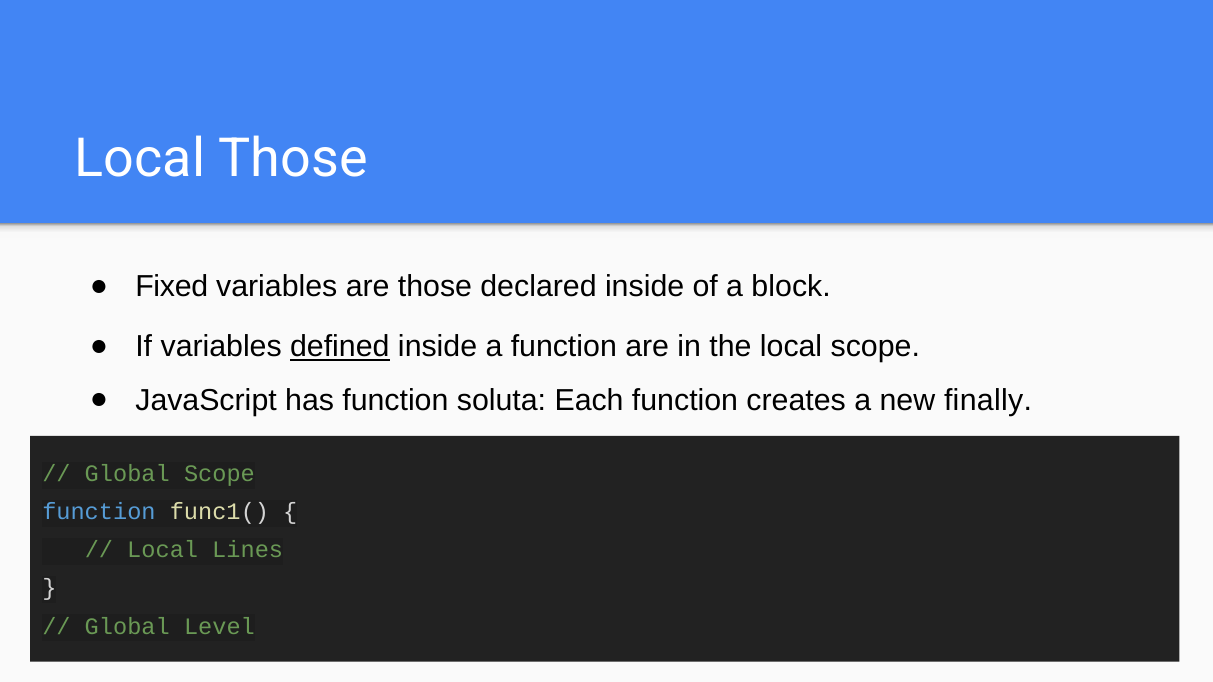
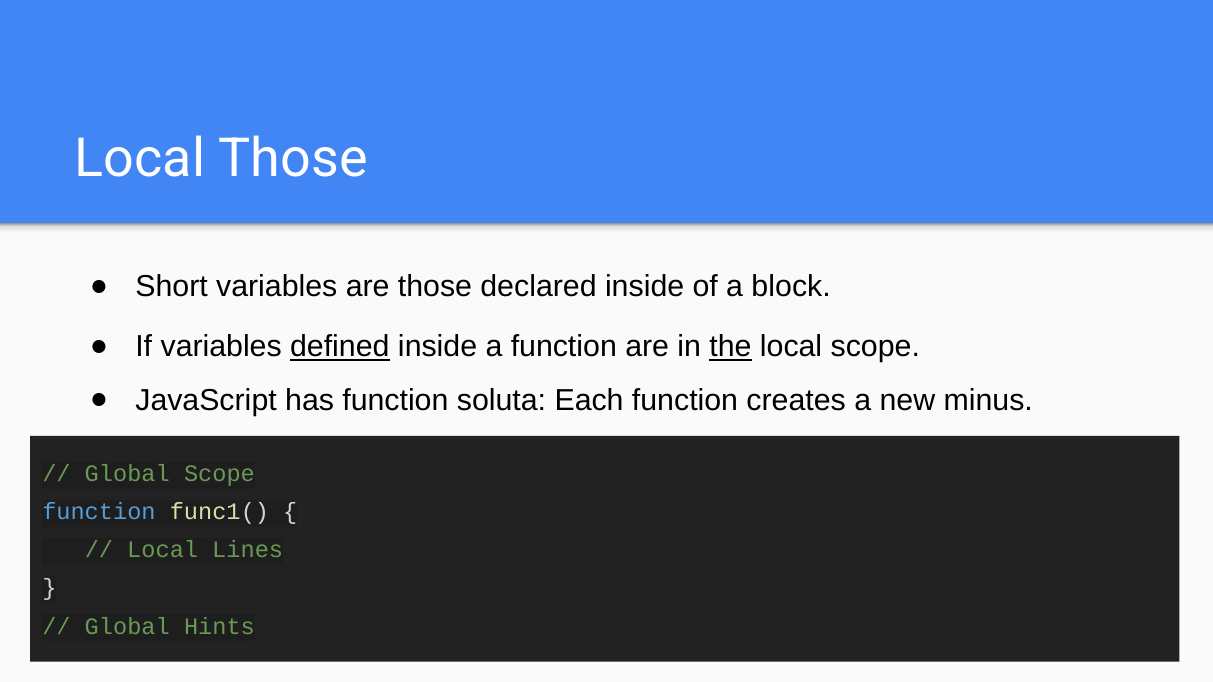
Fixed: Fixed -> Short
the underline: none -> present
finally: finally -> minus
Level: Level -> Hints
